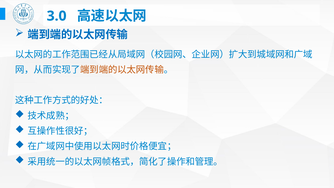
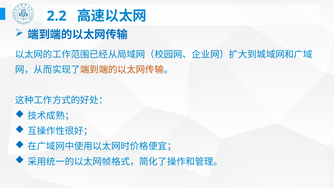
3.0: 3.0 -> 2.2
